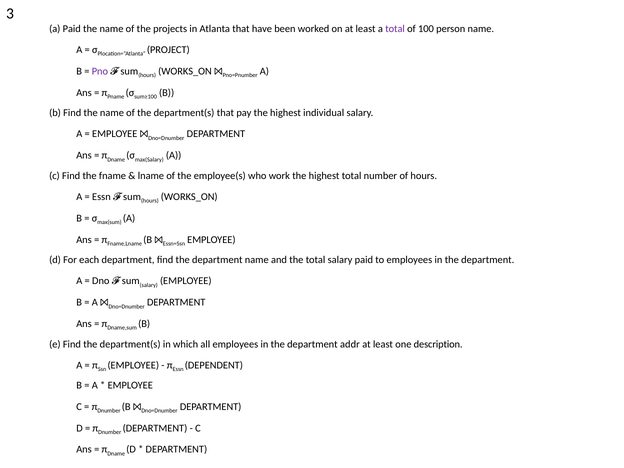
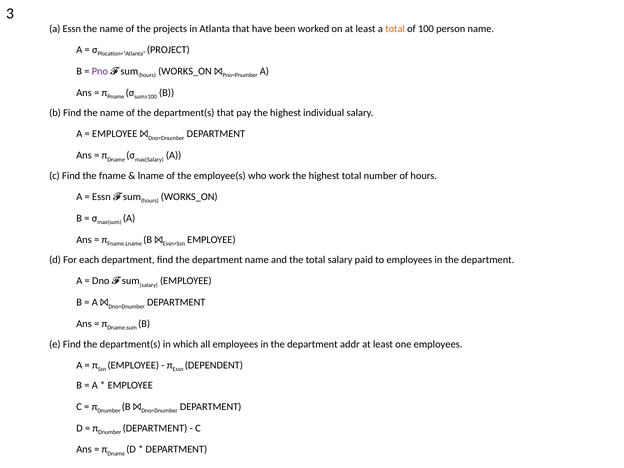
a Paid: Paid -> Essn
total at (395, 29) colour: purple -> orange
one description: description -> employees
